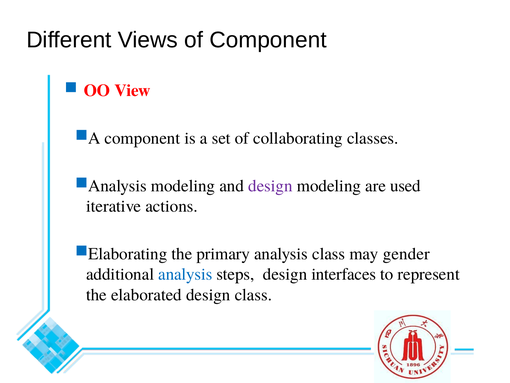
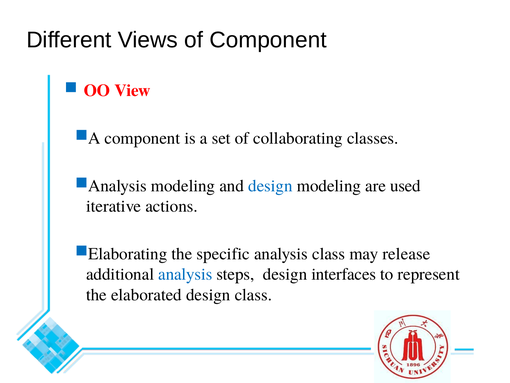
design at (270, 186) colour: purple -> blue
primary: primary -> specific
gender: gender -> release
